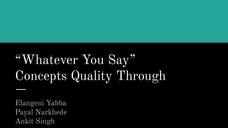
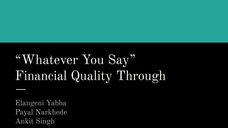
Concepts: Concepts -> Financial
